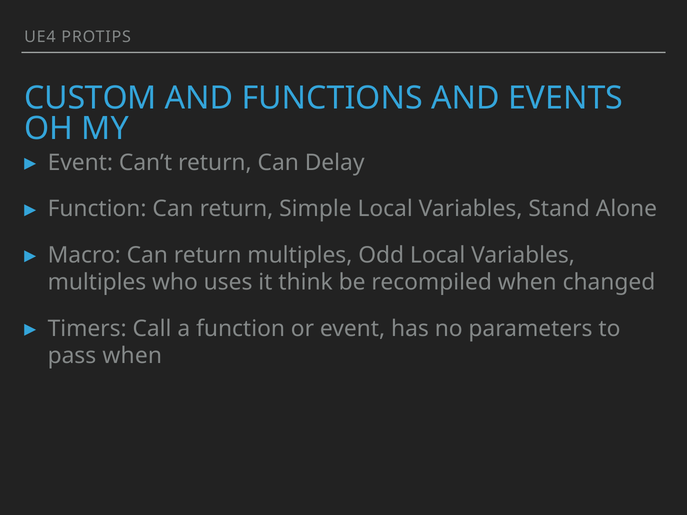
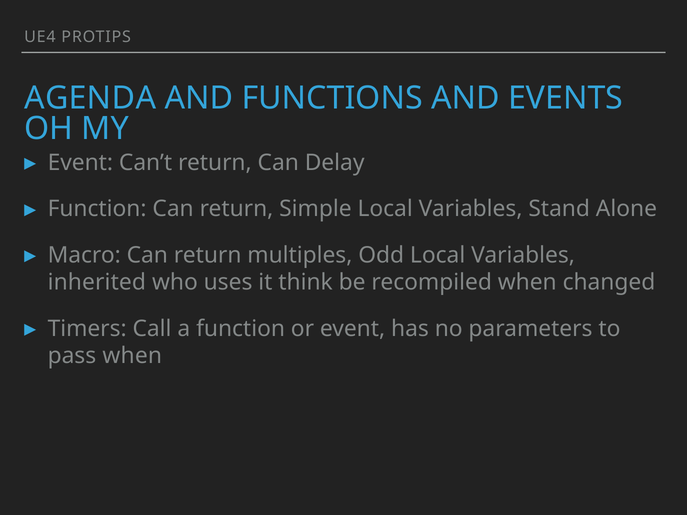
CUSTOM: CUSTOM -> AGENDA
multiples at (97, 283): multiples -> inherited
